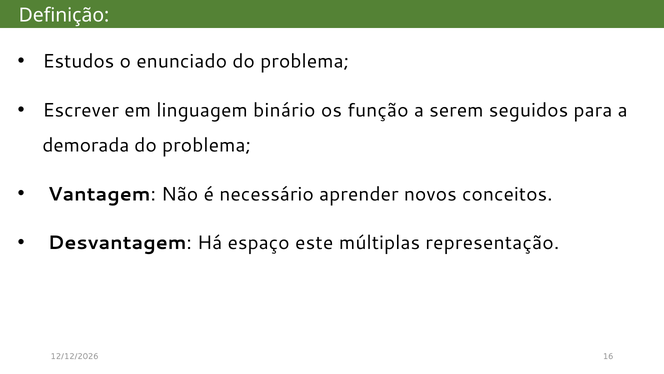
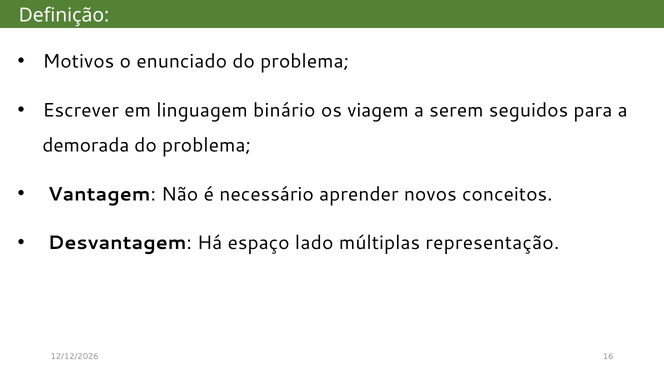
Estudos: Estudos -> Motivos
função: função -> viagem
este: este -> lado
